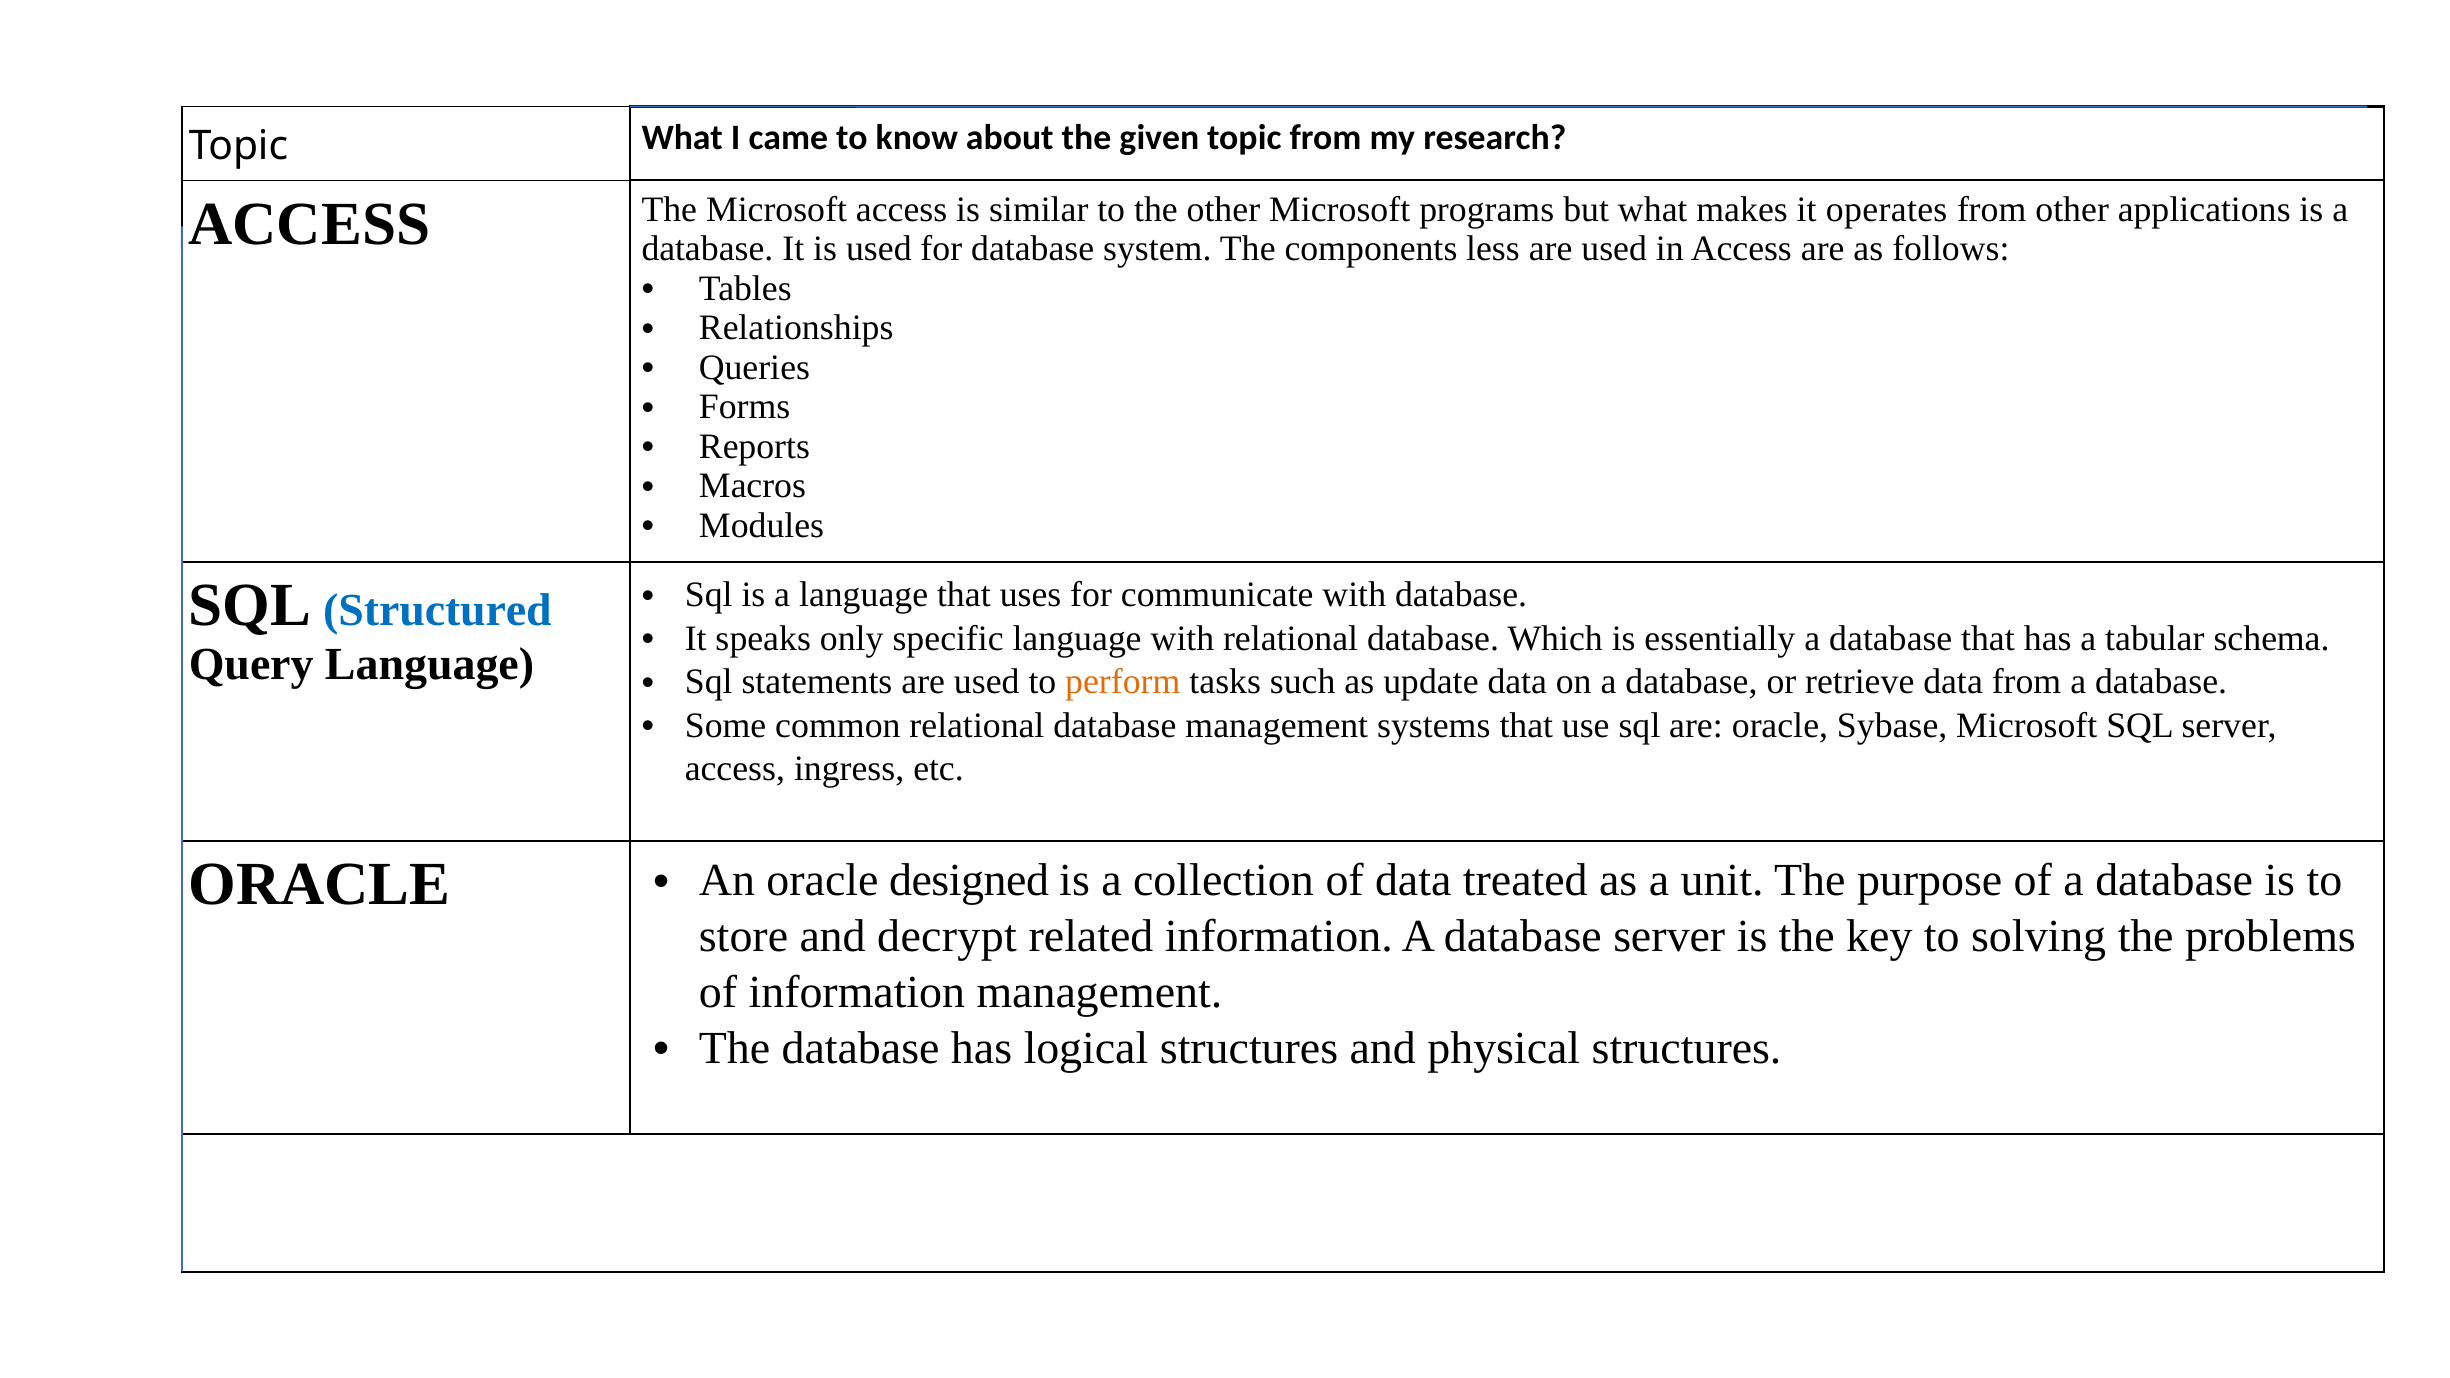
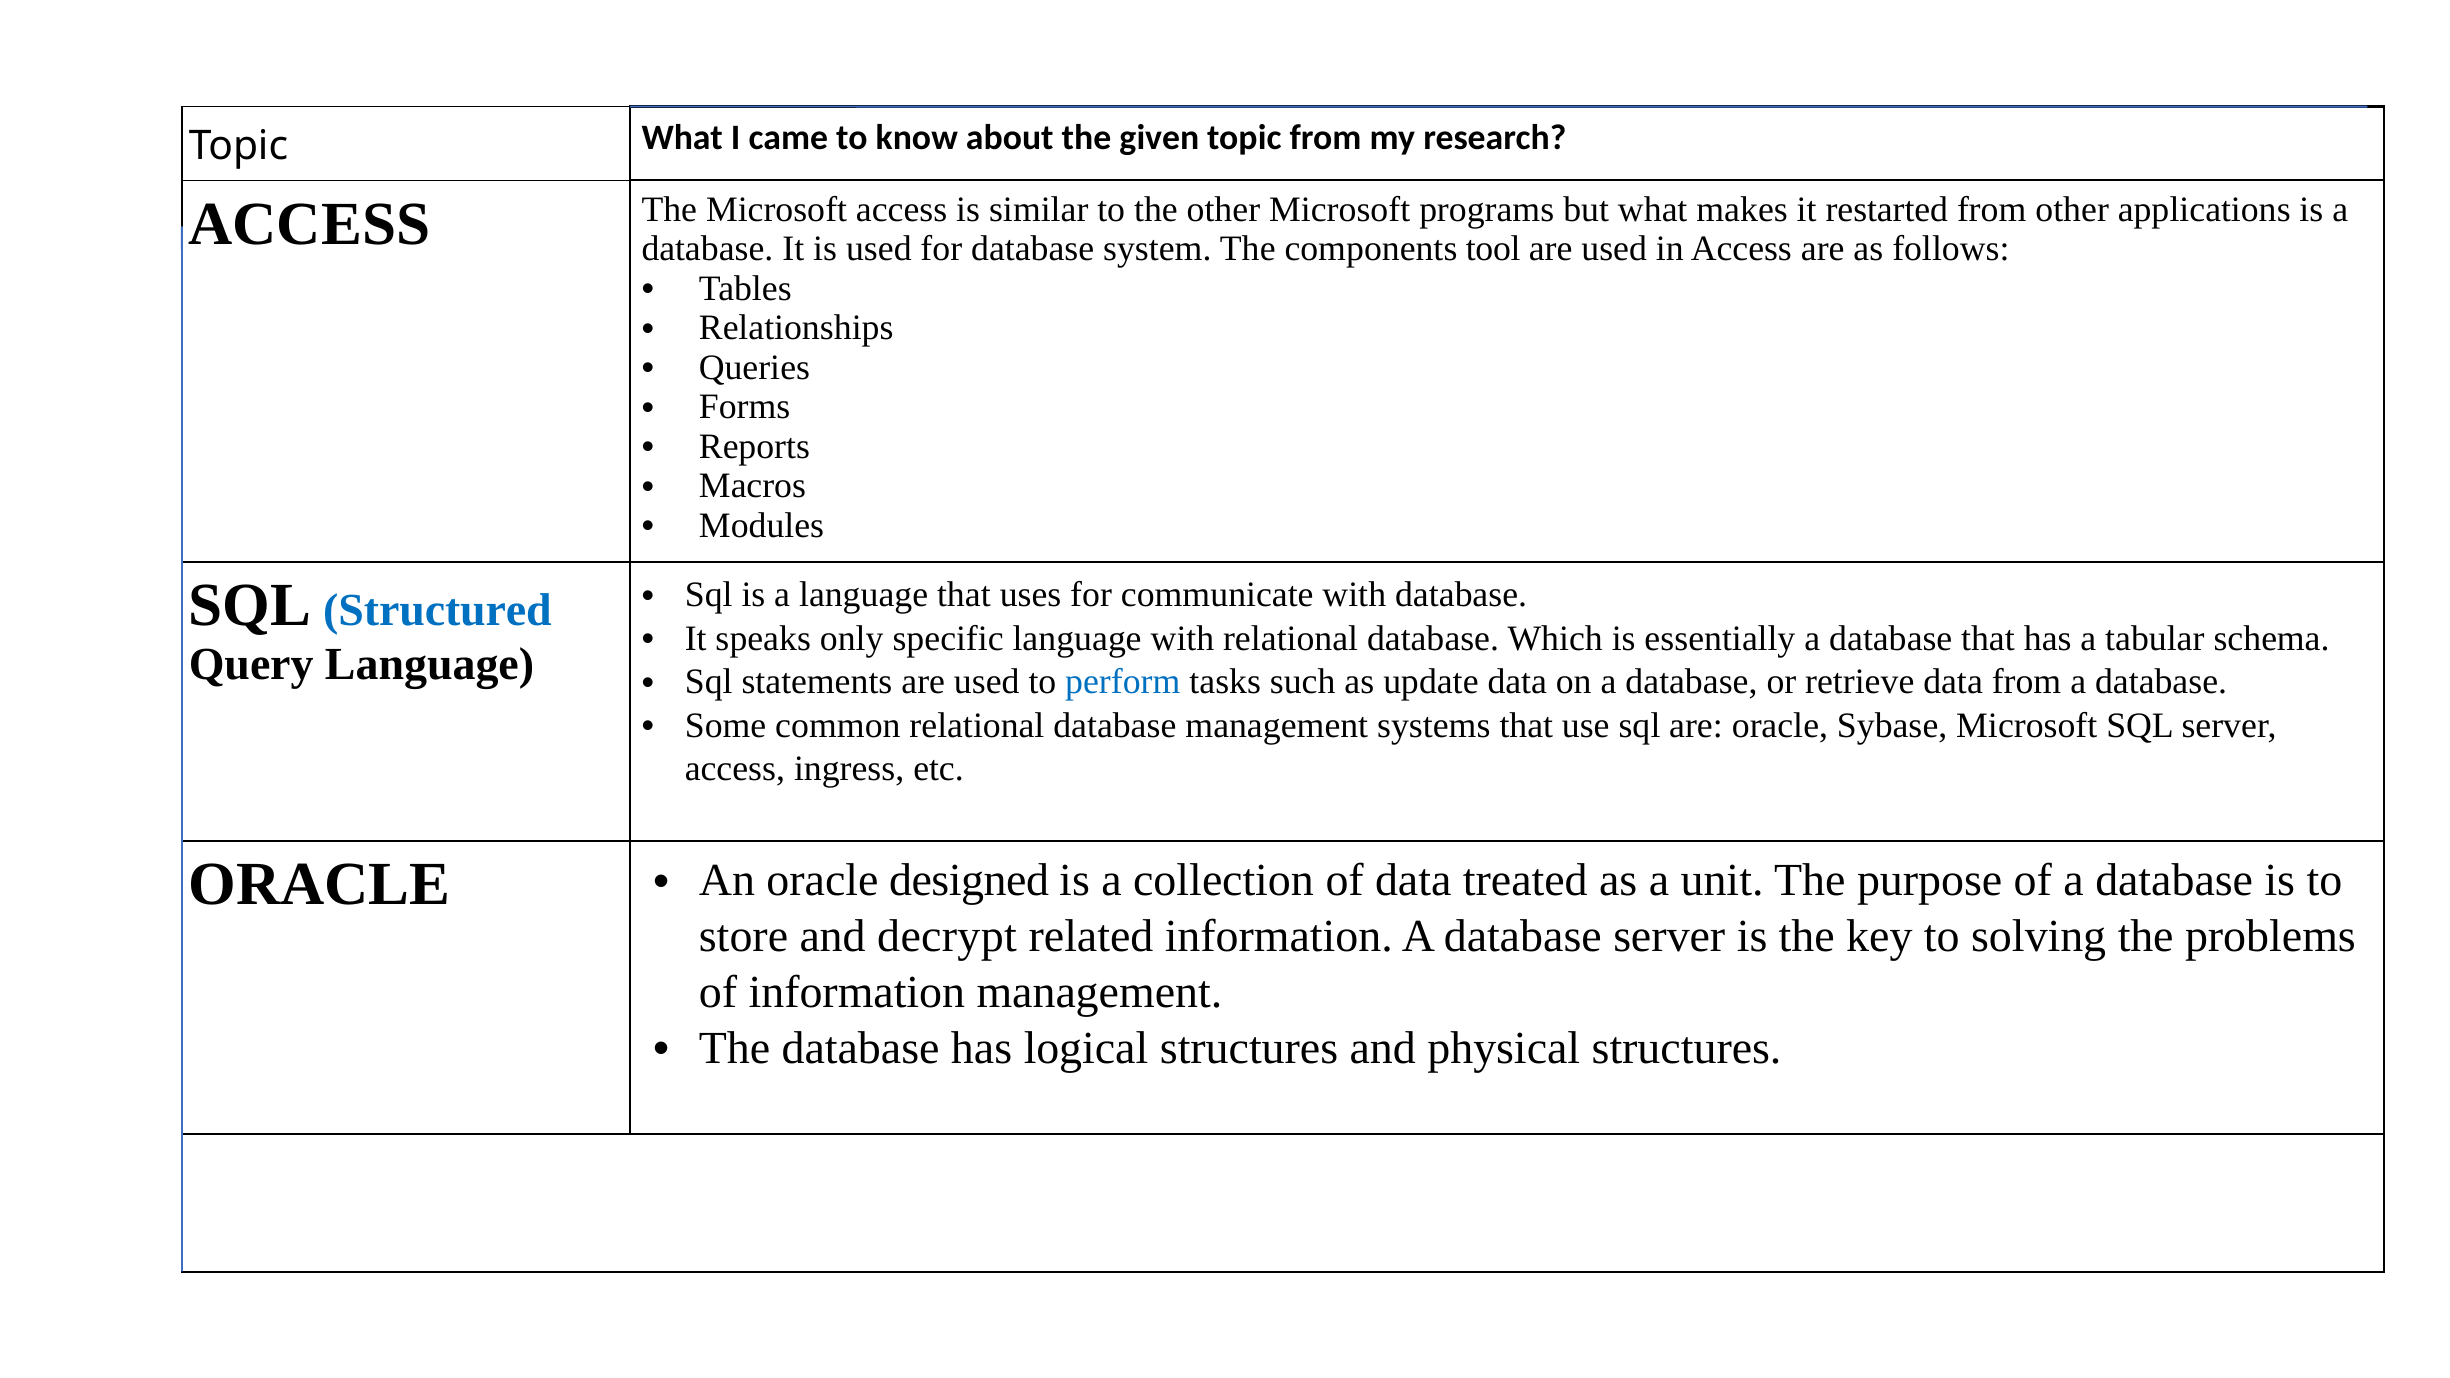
operates: operates -> restarted
less: less -> tool
perform colour: orange -> blue
